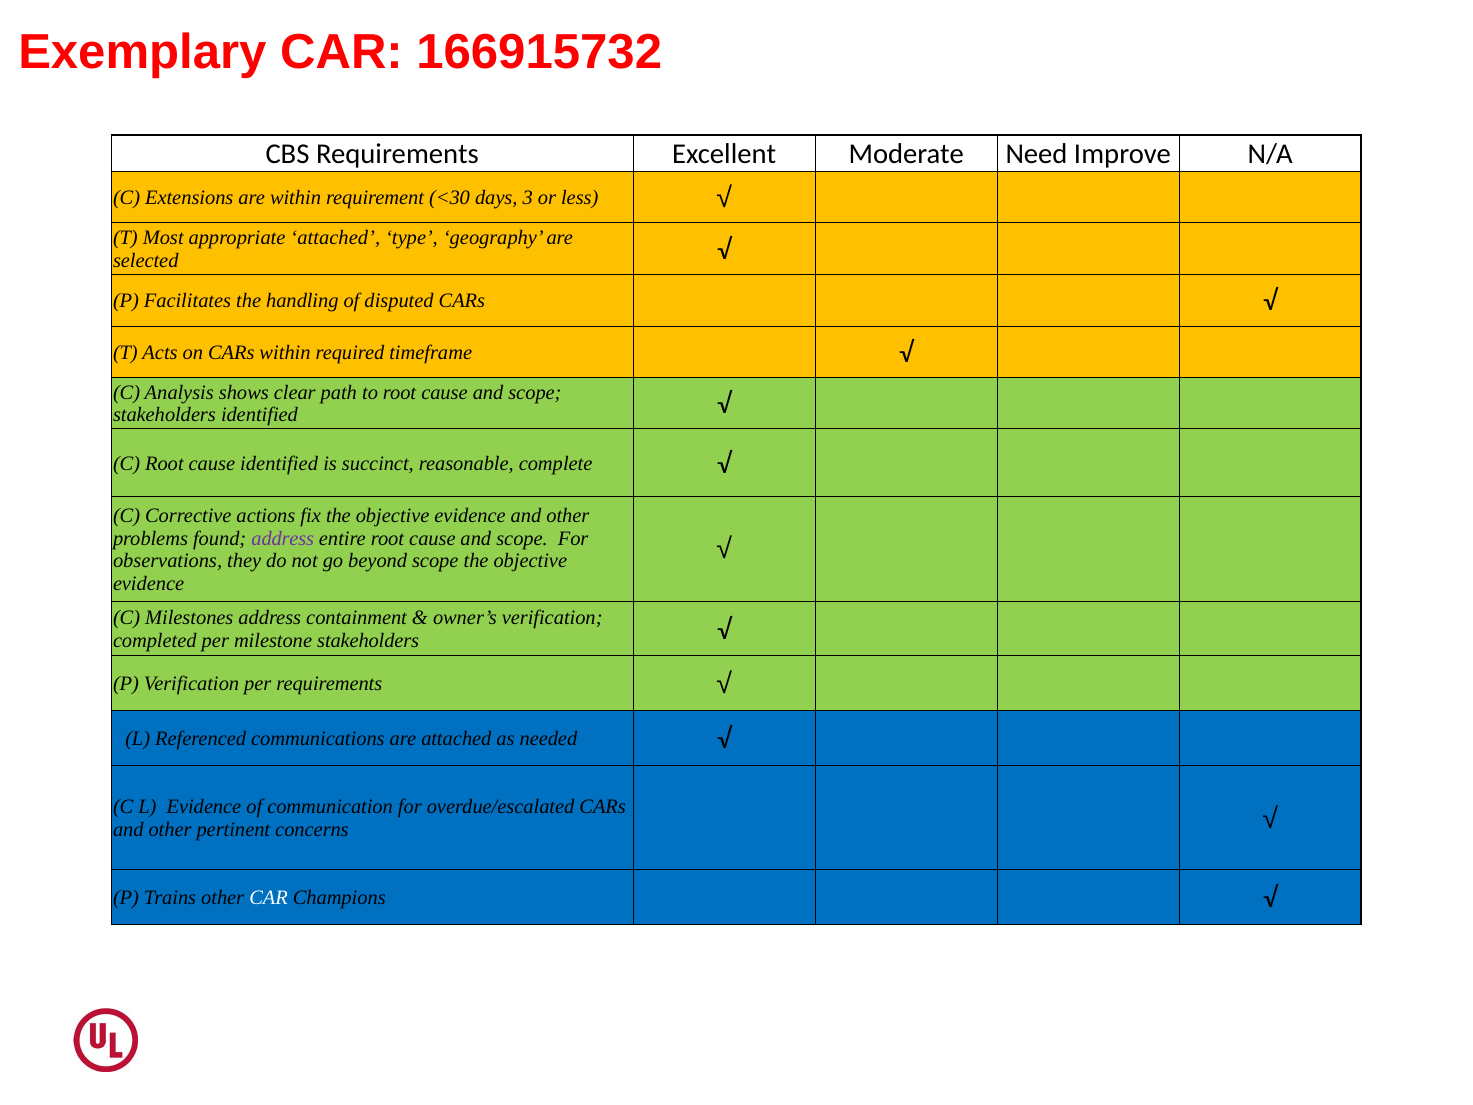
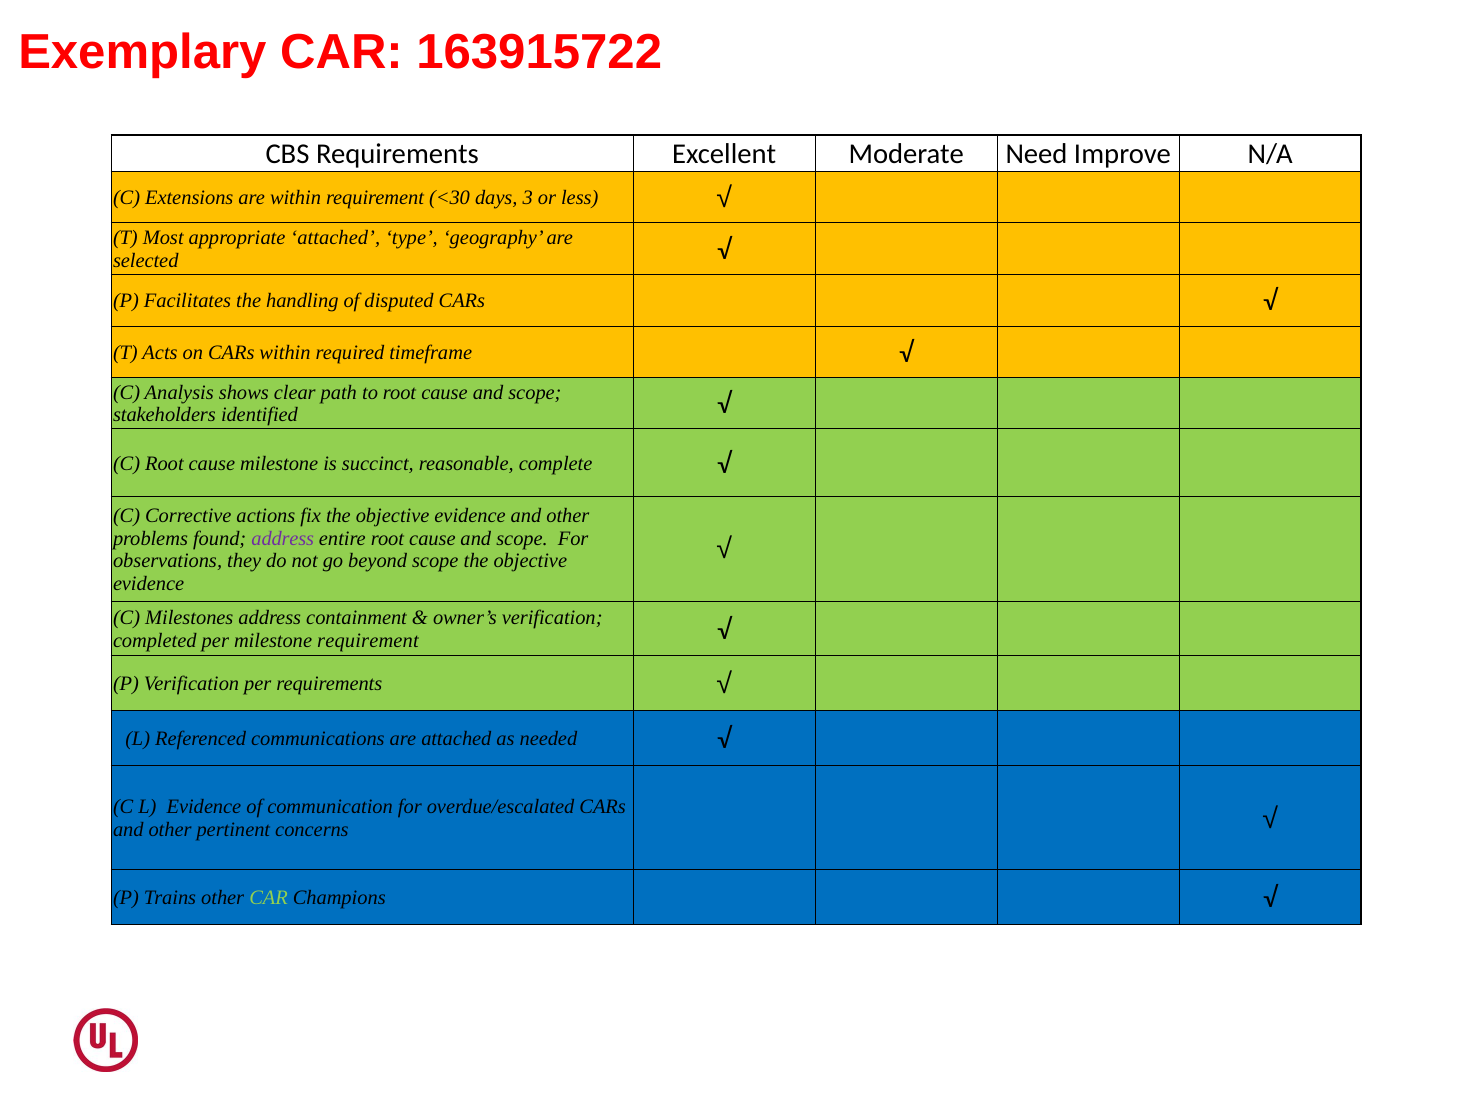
166915732: 166915732 -> 163915722
cause identified: identified -> milestone
milestone stakeholders: stakeholders -> requirement
CAR at (269, 898) colour: white -> light green
